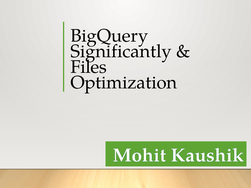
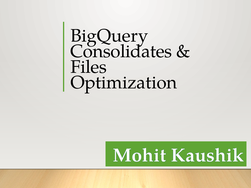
Significantly: Significantly -> Consolidates
